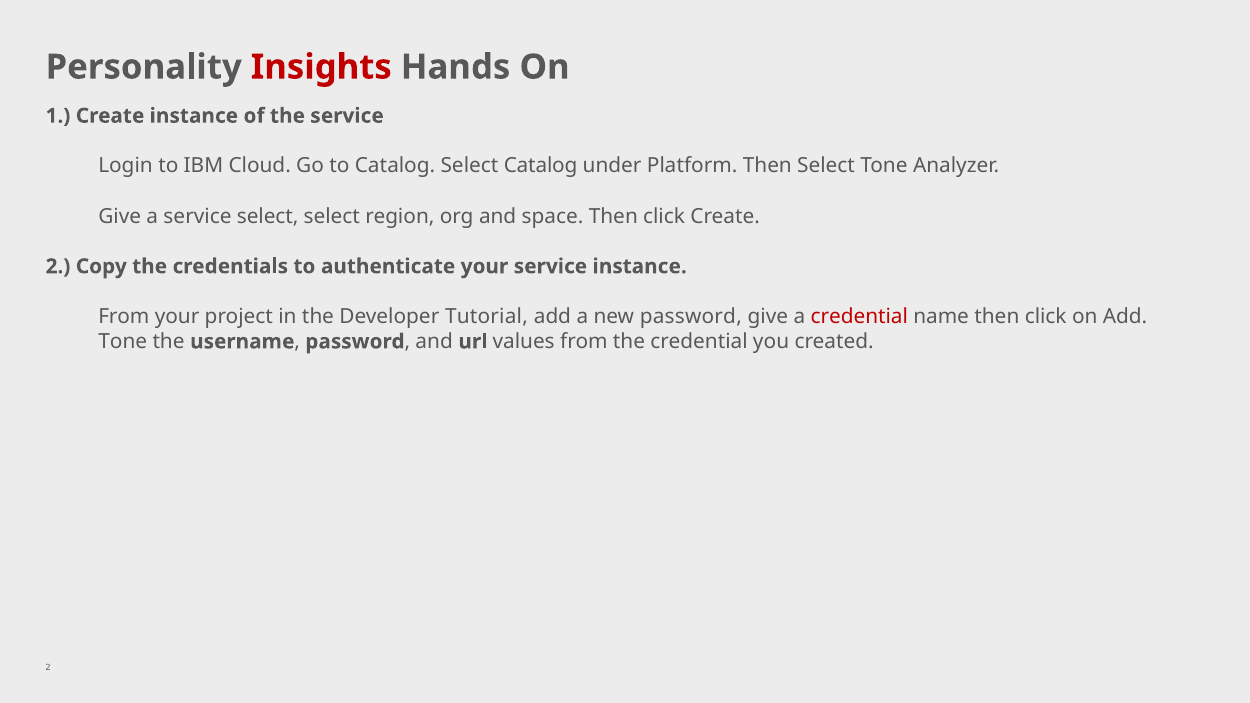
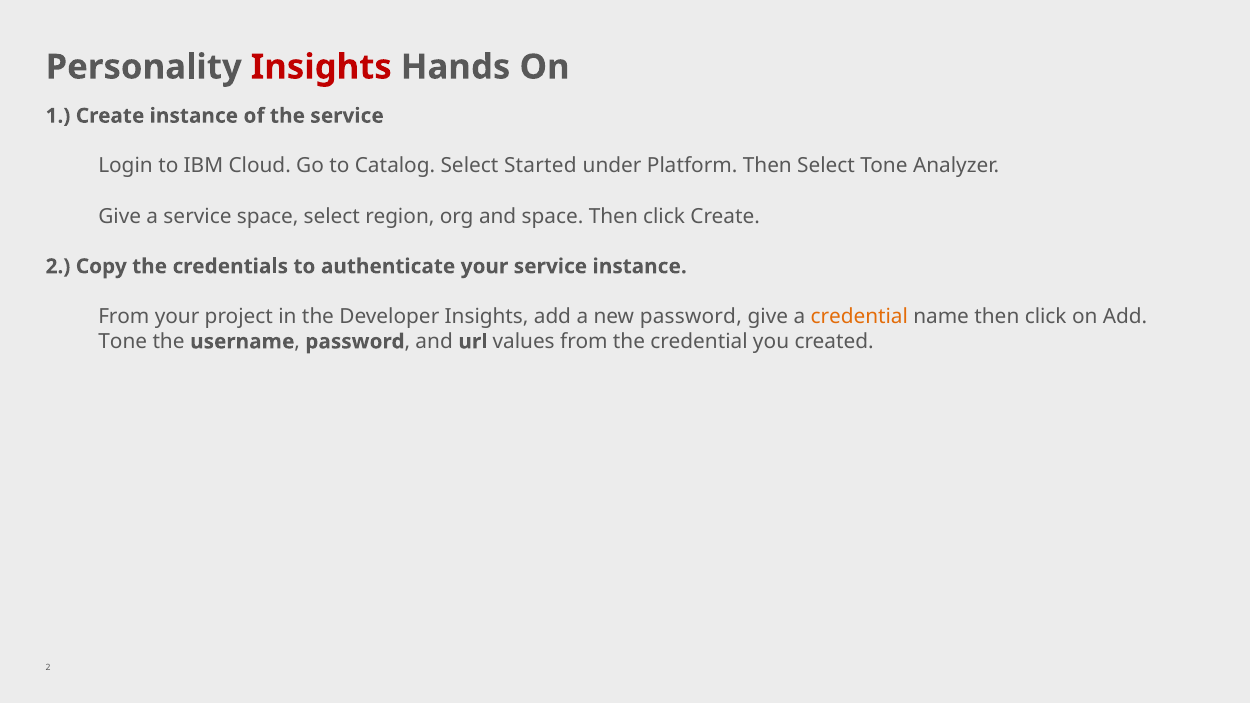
Select Catalog: Catalog -> Started
service select: select -> space
Developer Tutorial: Tutorial -> Insights
credential at (859, 317) colour: red -> orange
